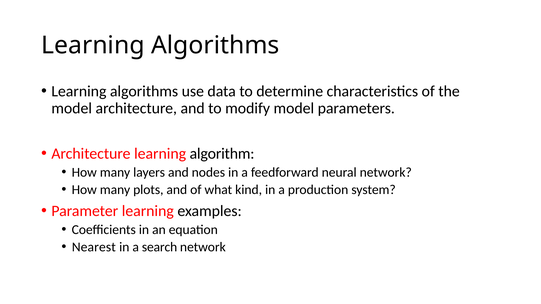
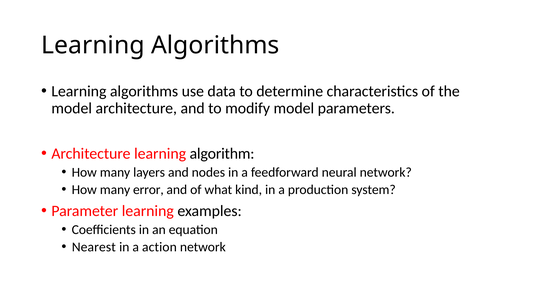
plots: plots -> error
search: search -> action
